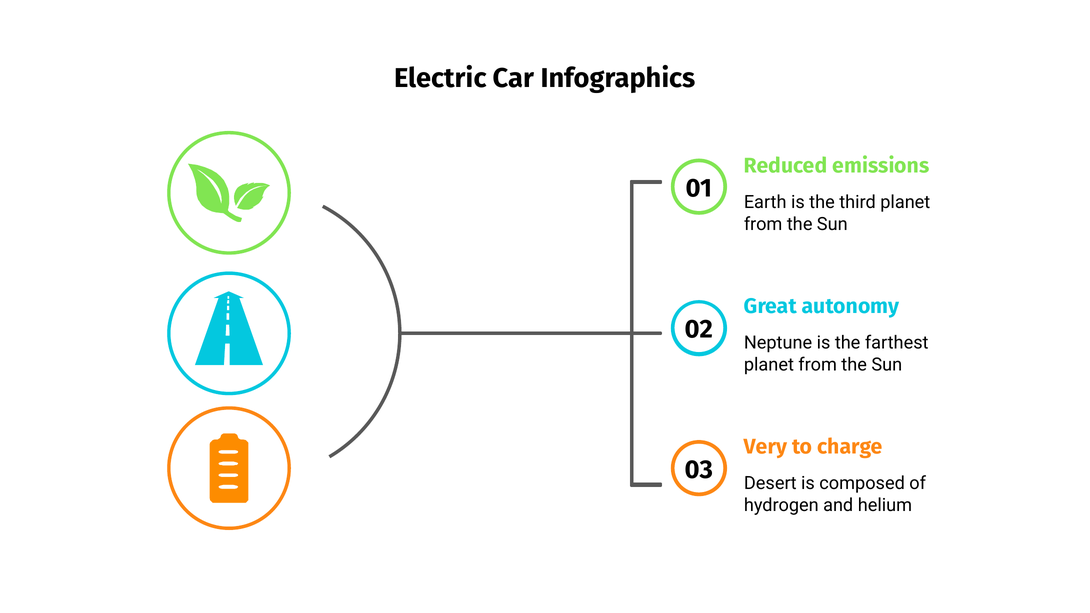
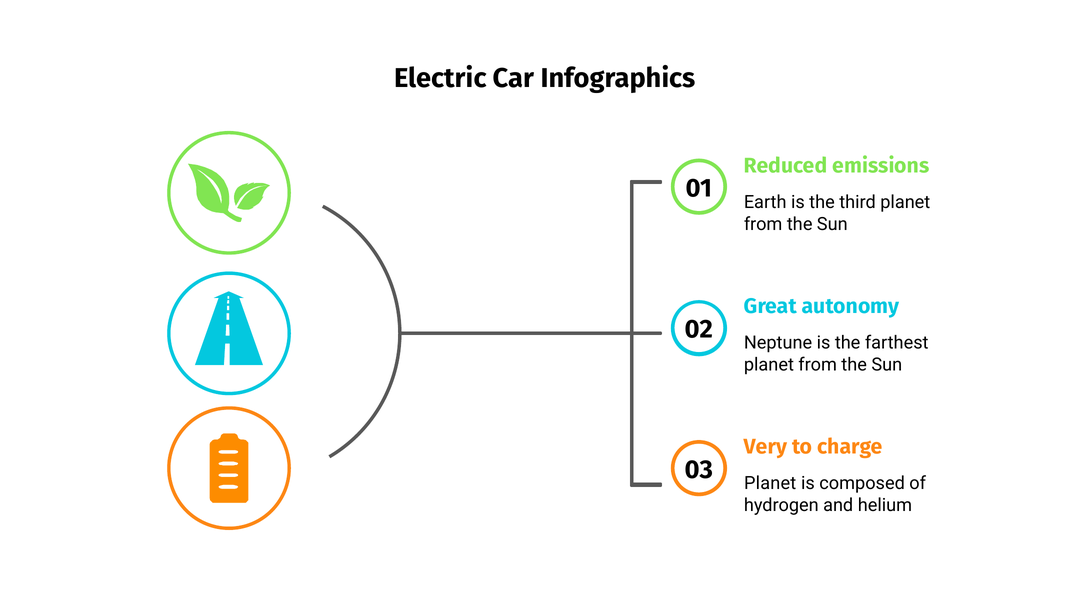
Desert at (770, 483): Desert -> Planet
